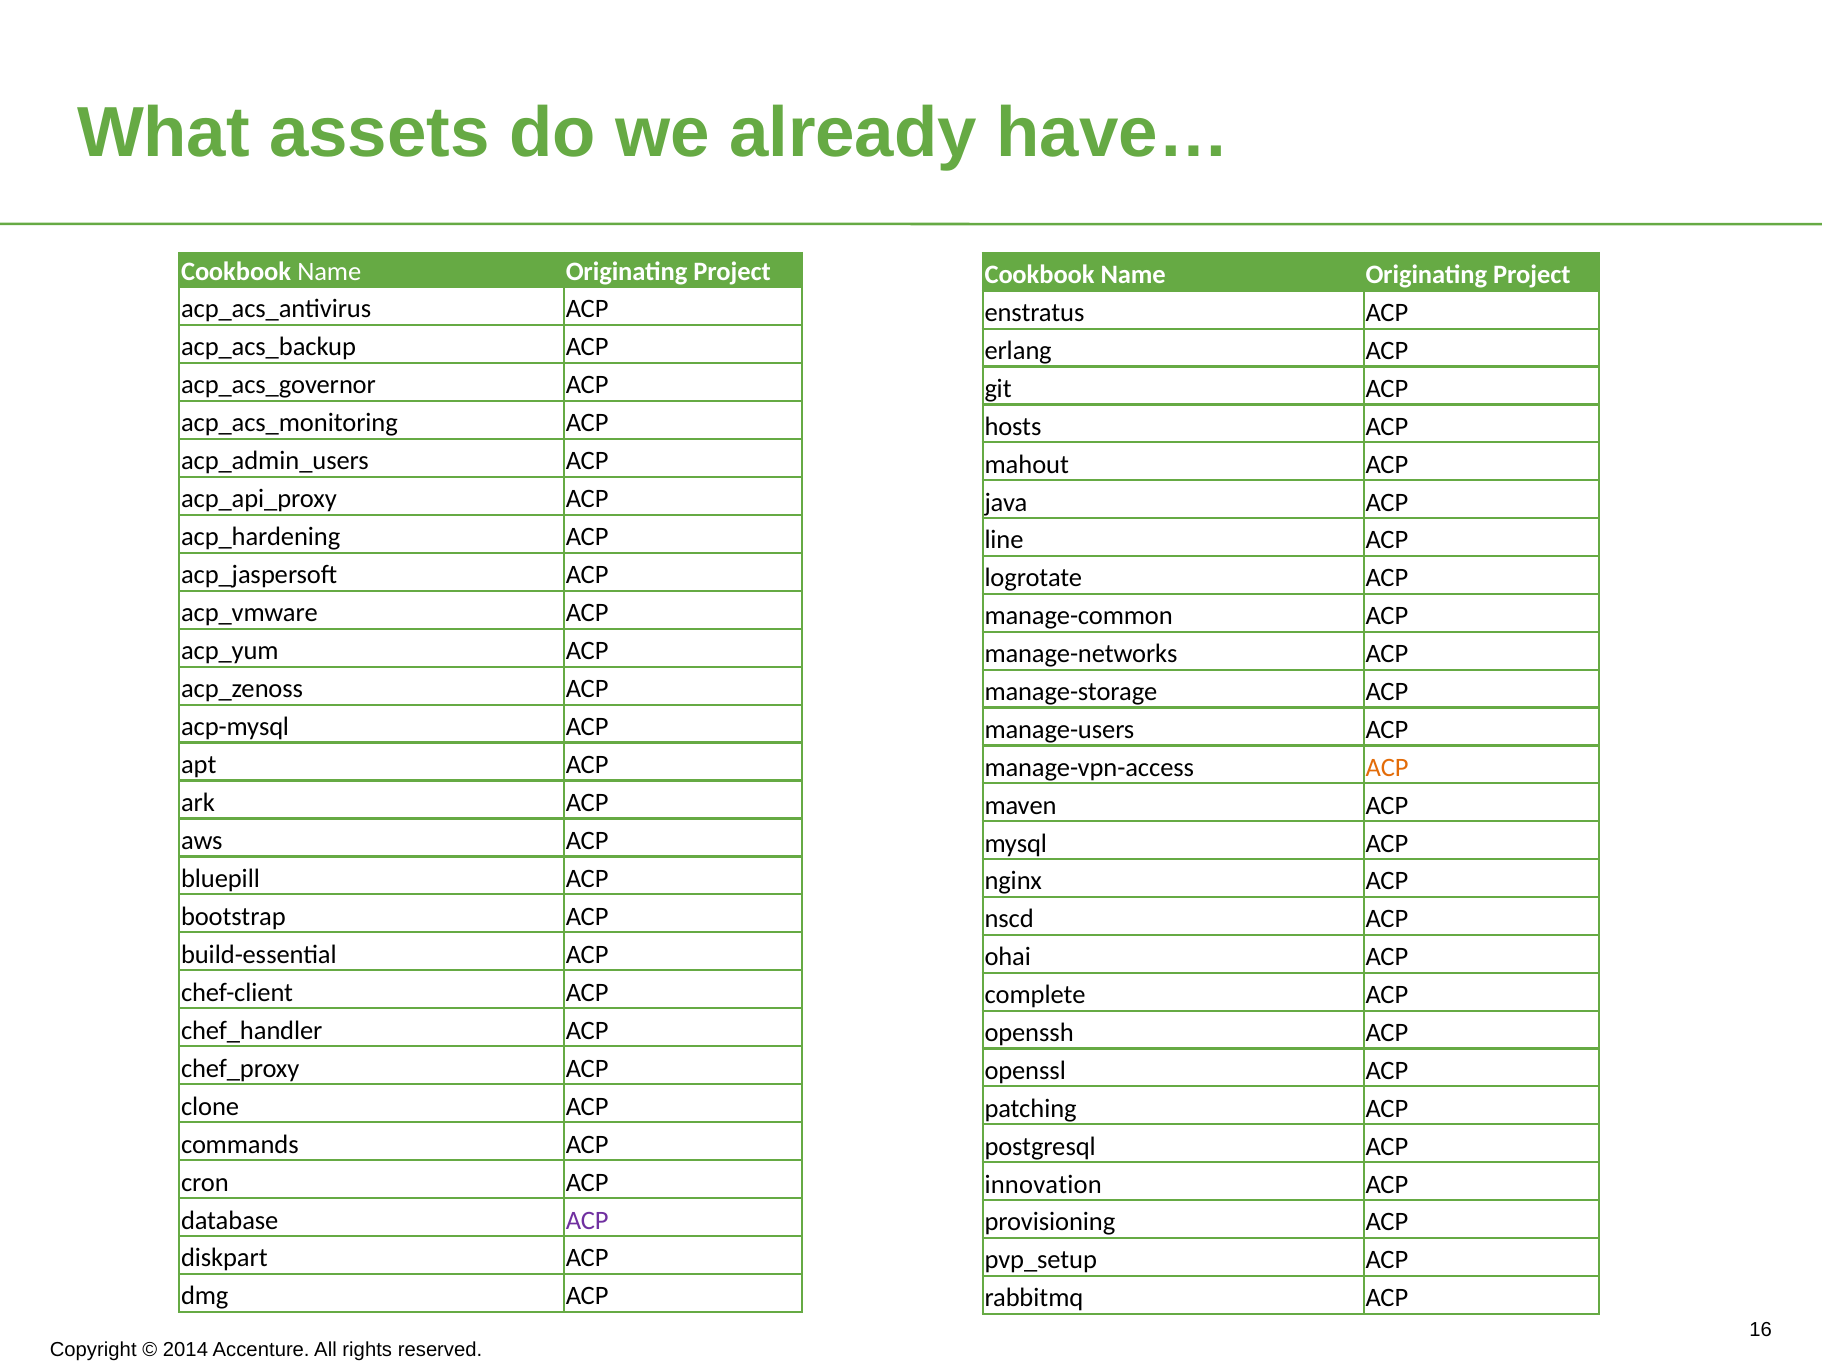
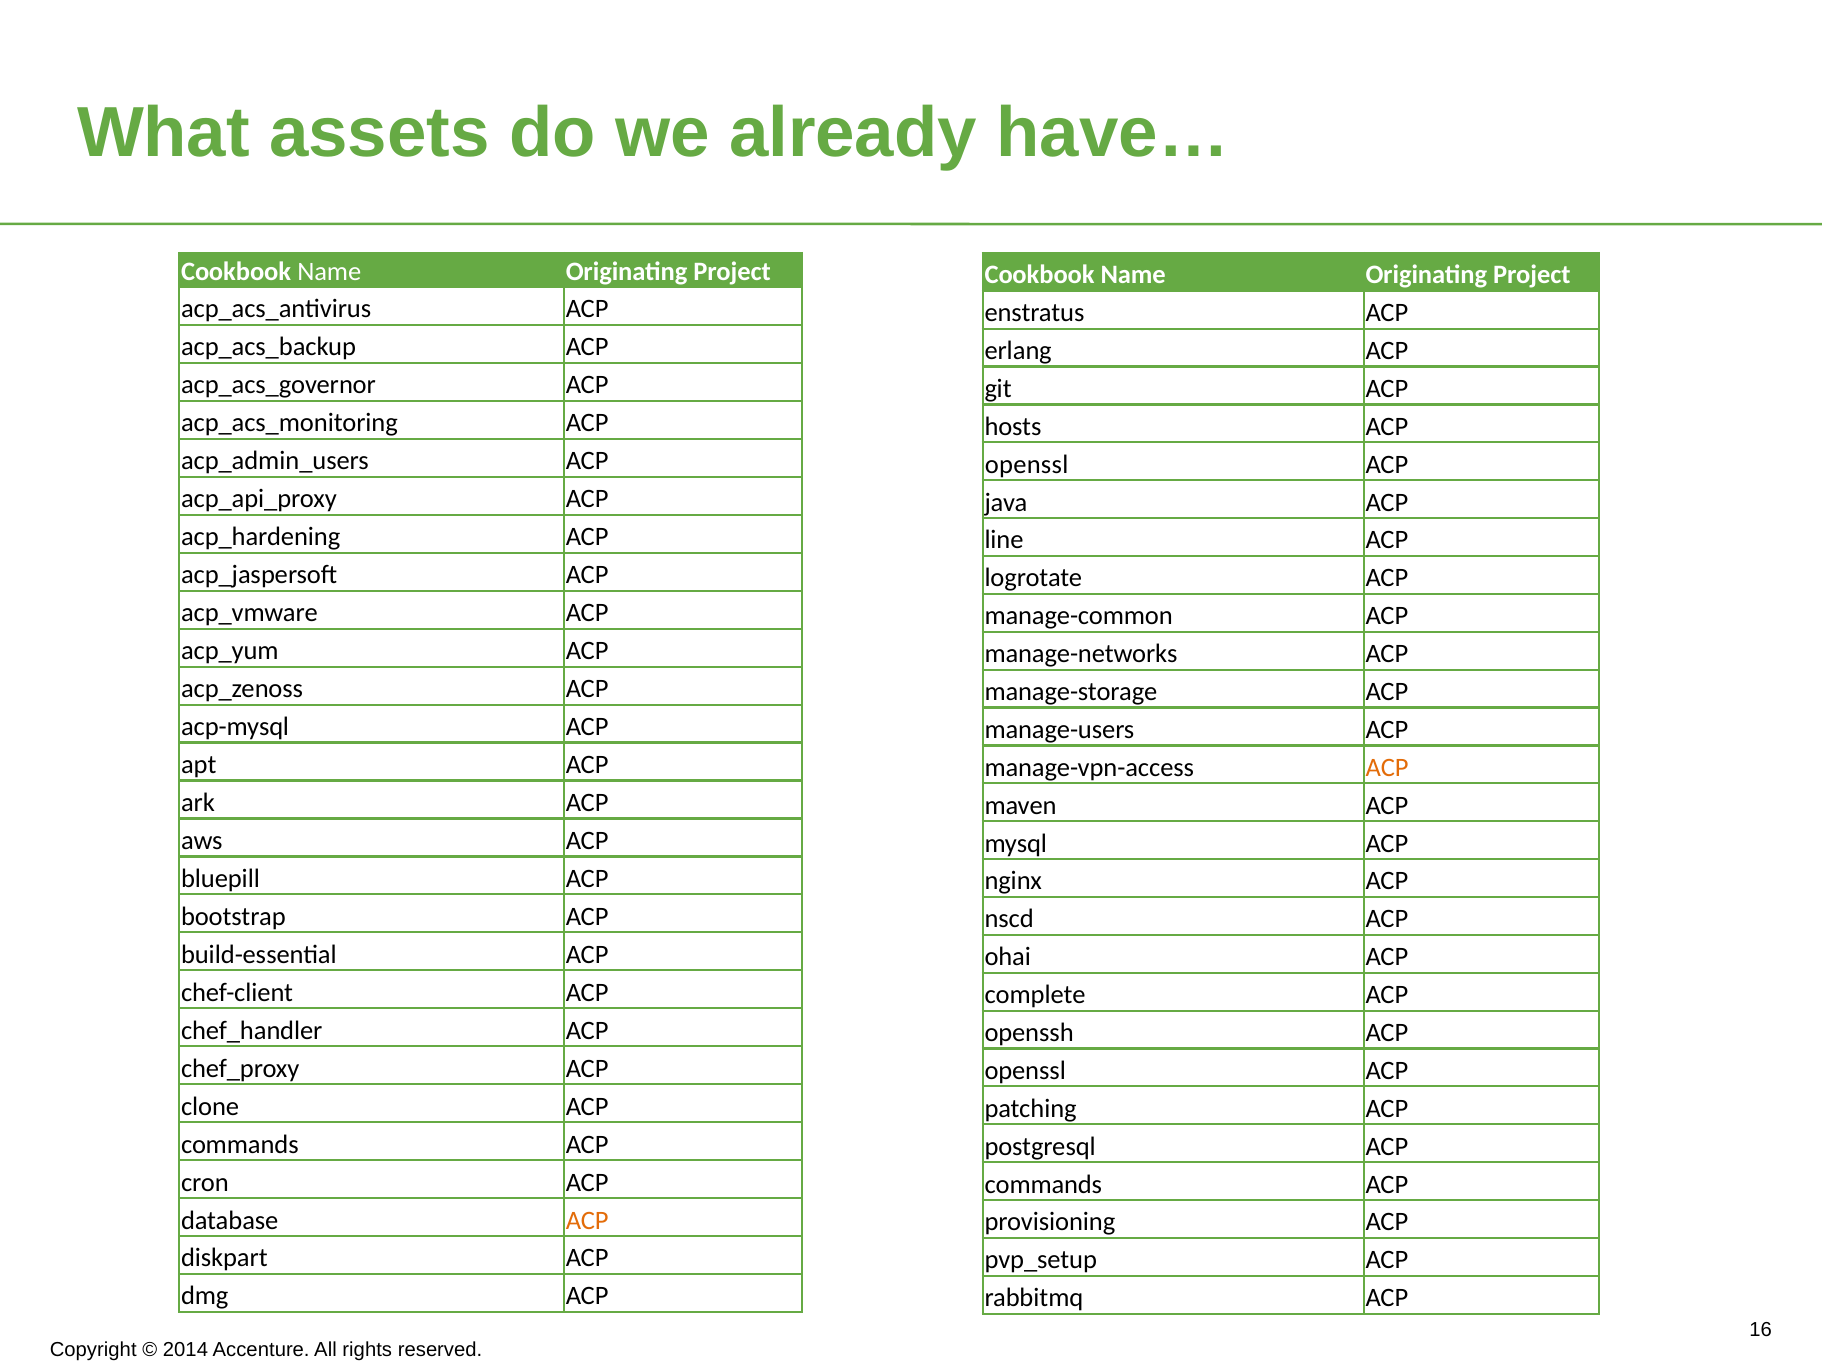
mahout at (1027, 464): mahout -> openssl
innovation at (1043, 1184): innovation -> commands
ACP at (587, 1220) colour: purple -> orange
